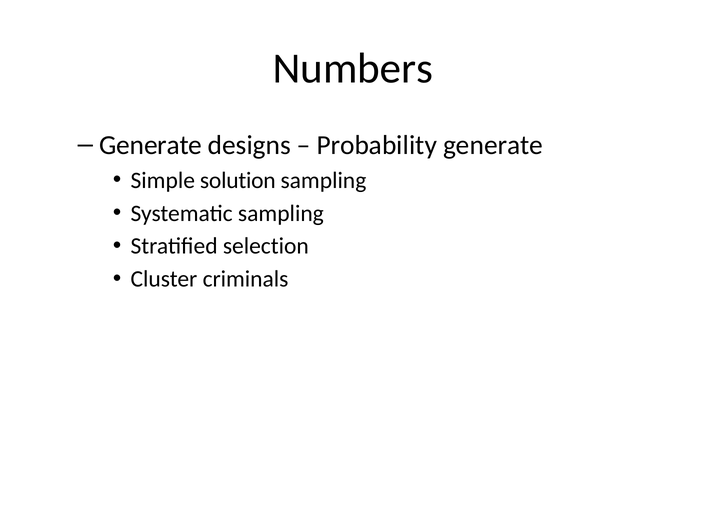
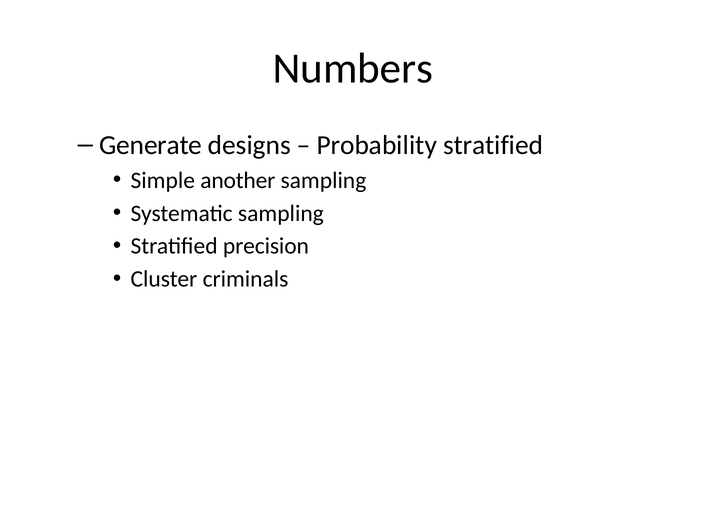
Probability generate: generate -> stratified
solution: solution -> another
selection: selection -> precision
